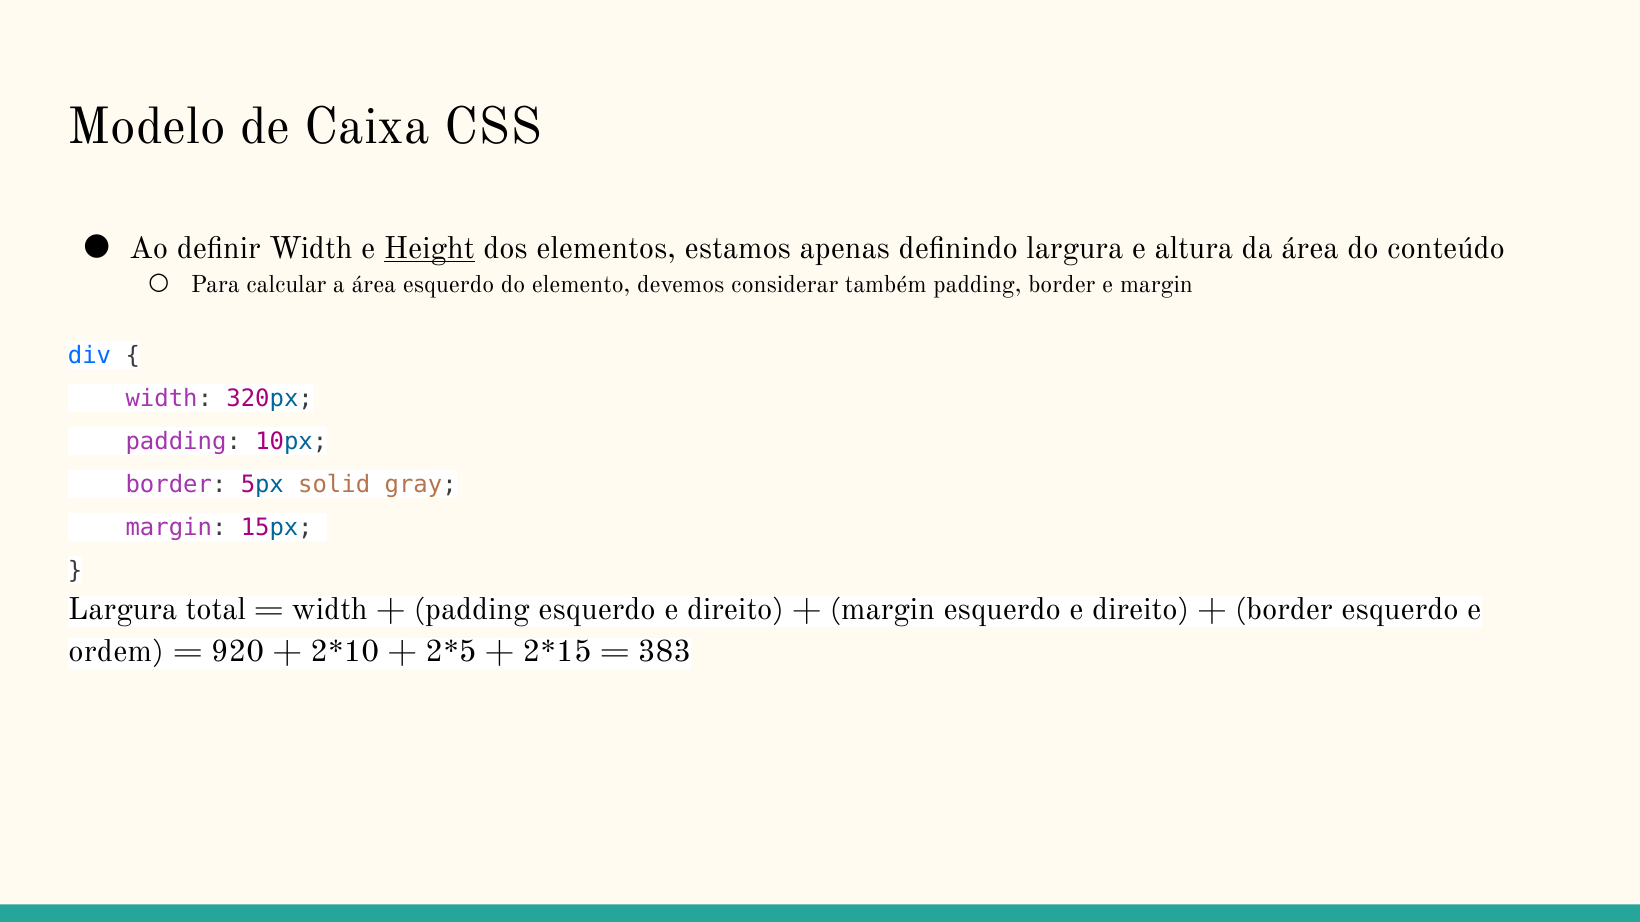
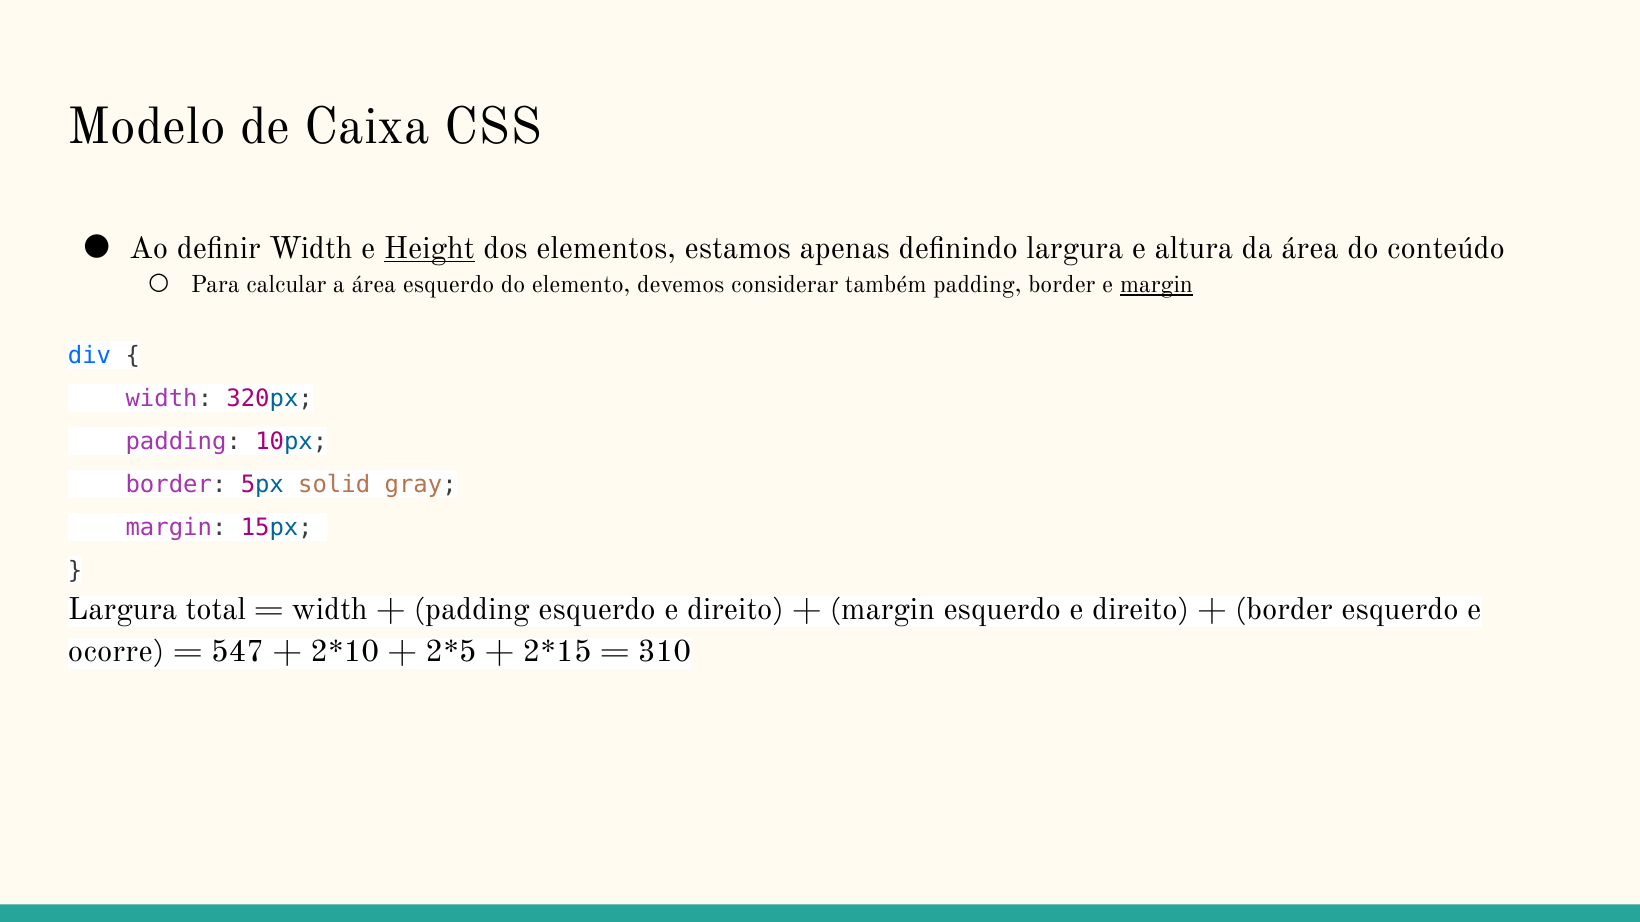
margin at (1156, 285) underline: none -> present
ordem: ordem -> ocorre
920: 920 -> 547
383: 383 -> 310
